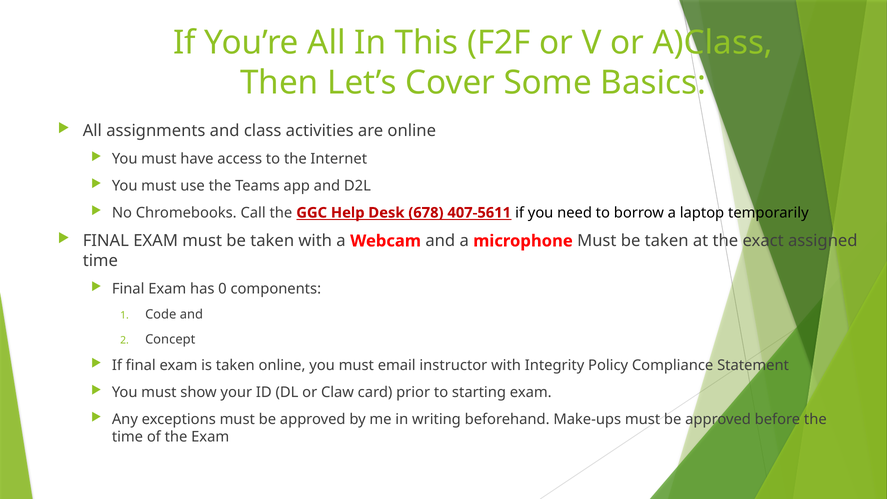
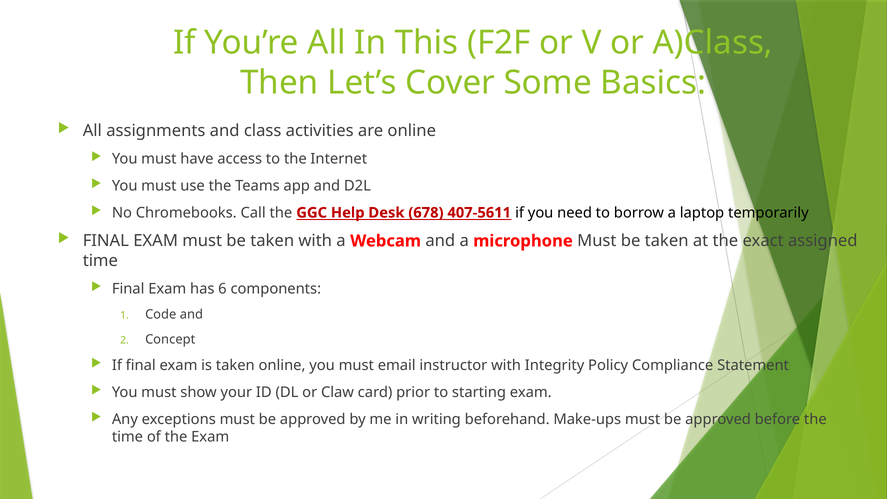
0: 0 -> 6
